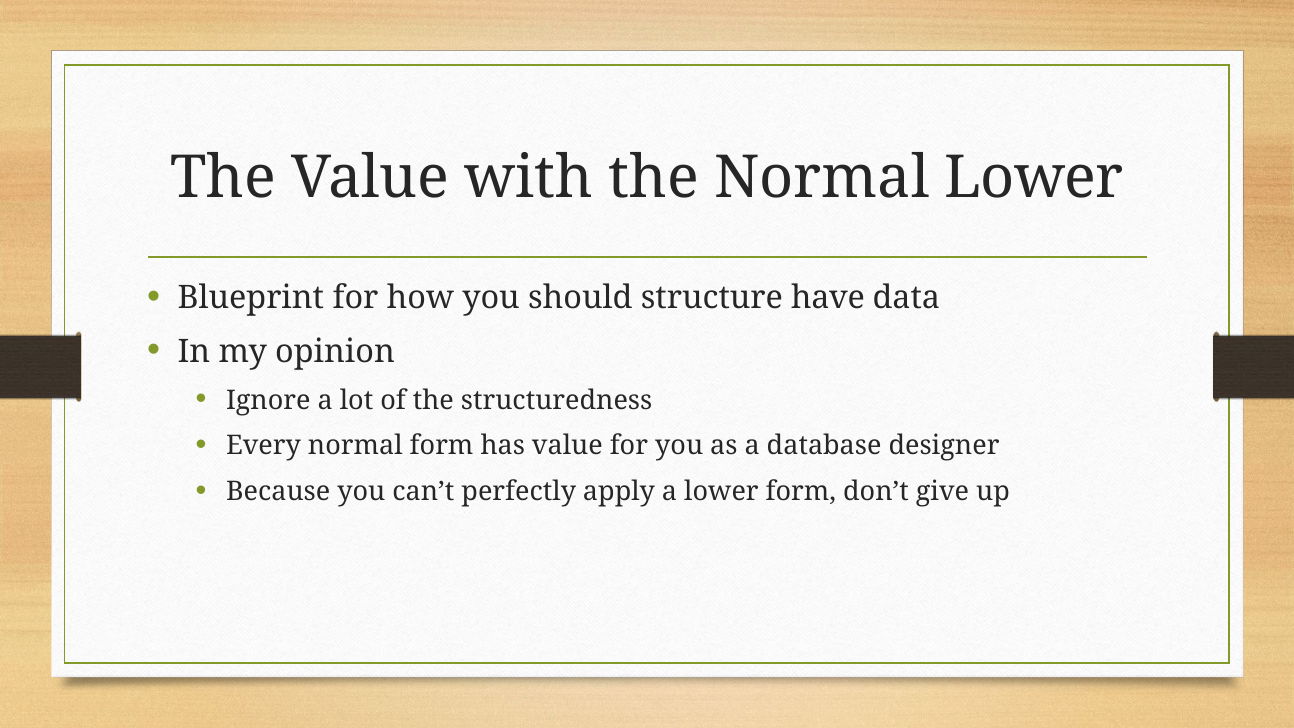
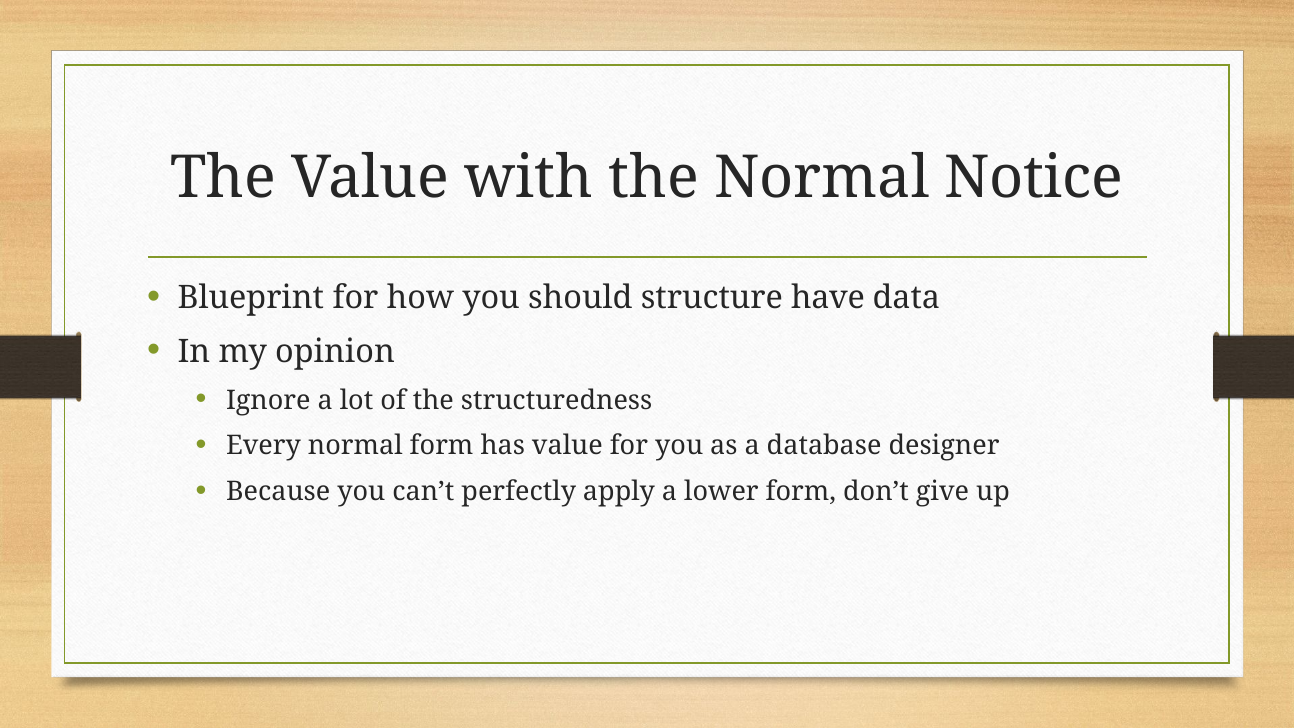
Normal Lower: Lower -> Notice
